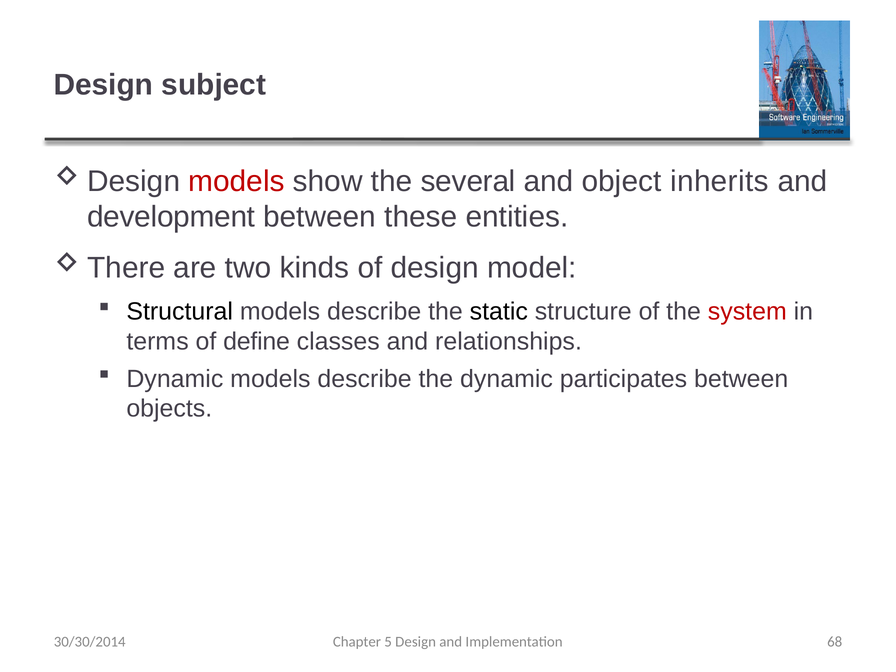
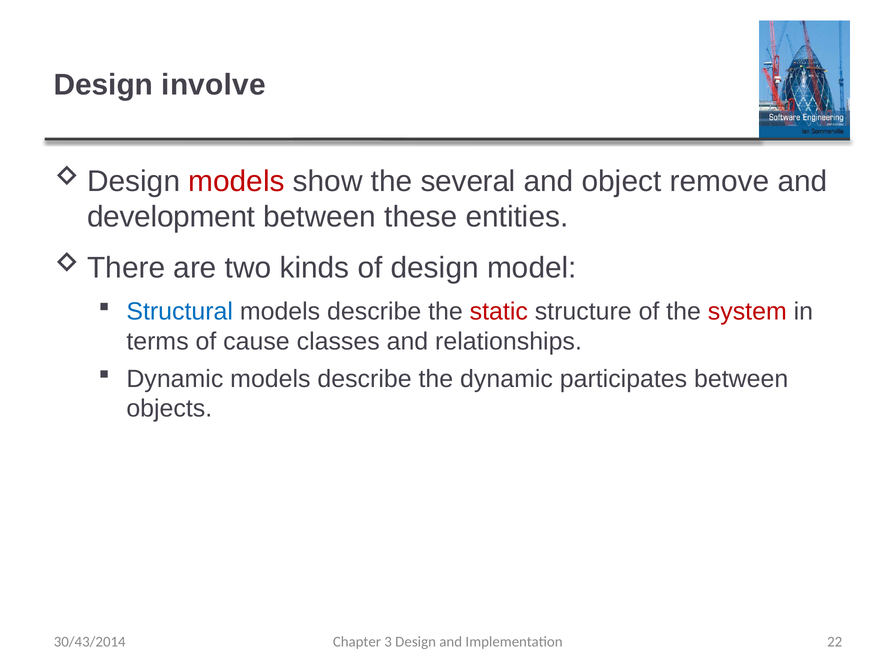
subject: subject -> involve
inherits: inherits -> remove
Structural colour: black -> blue
static colour: black -> red
define: define -> cause
5: 5 -> 3
68: 68 -> 22
30/30/2014: 30/30/2014 -> 30/43/2014
